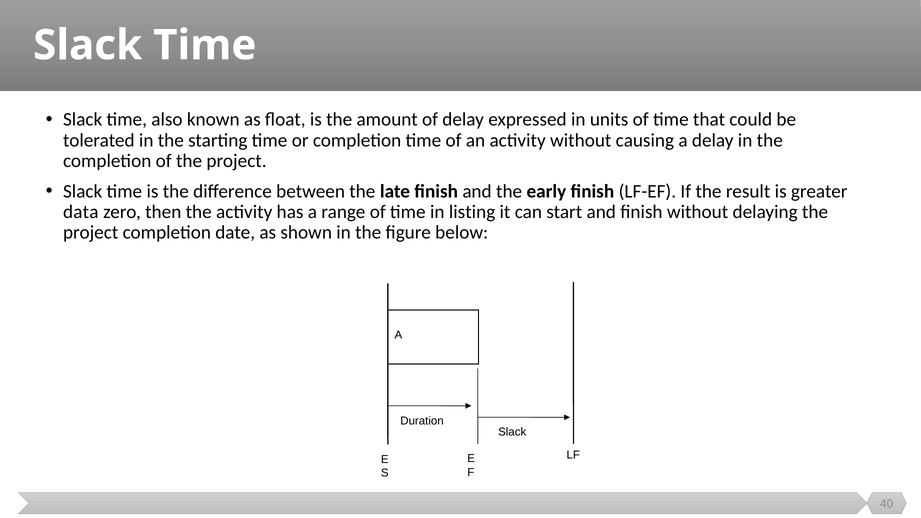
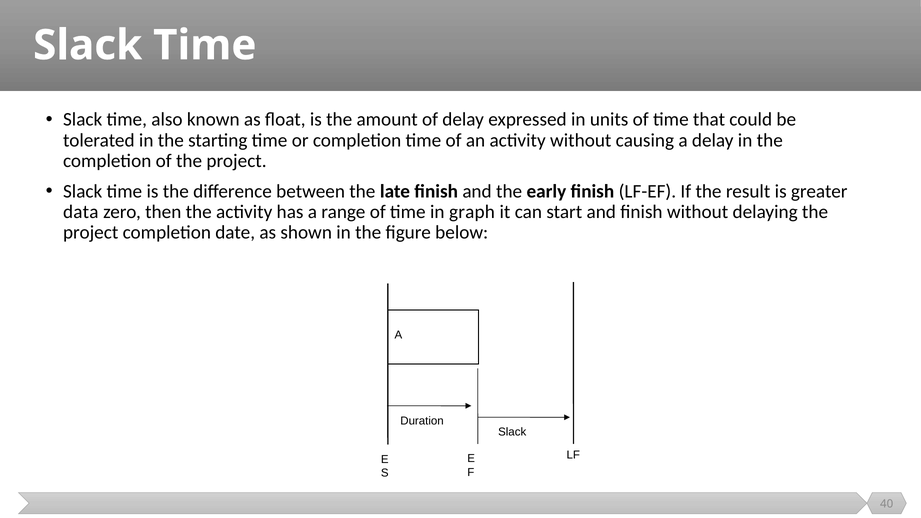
listing: listing -> graph
